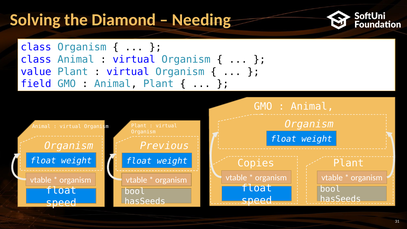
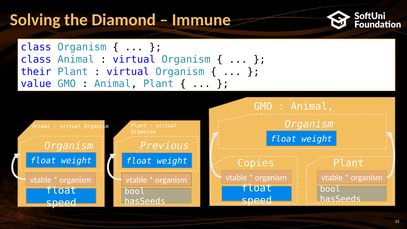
Needing: Needing -> Immune
value: value -> their
field: field -> value
